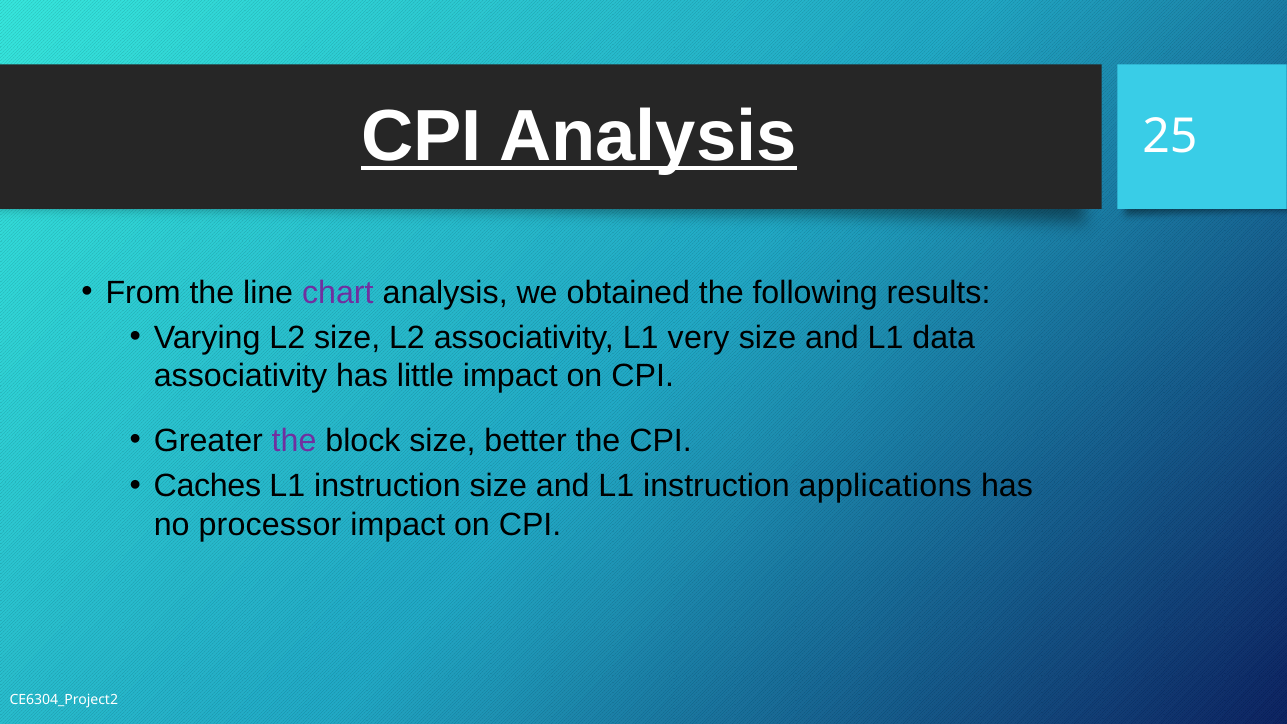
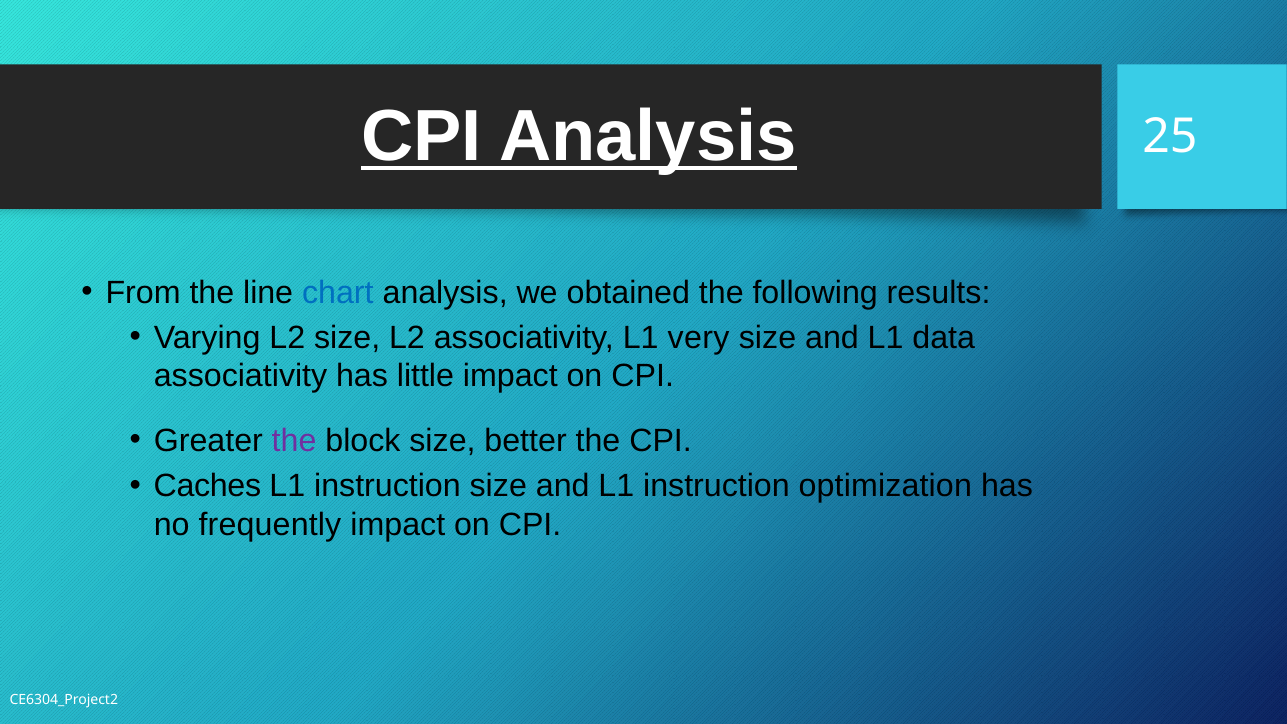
chart colour: purple -> blue
applications: applications -> optimization
processor: processor -> frequently
